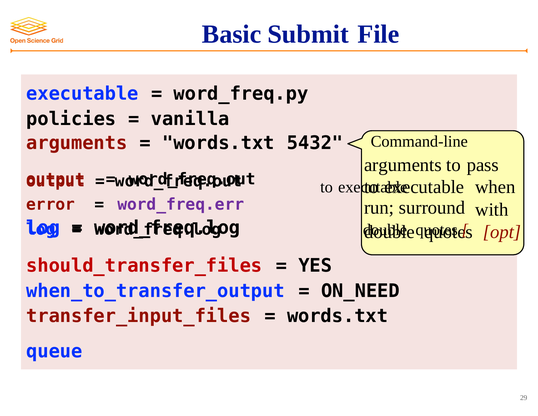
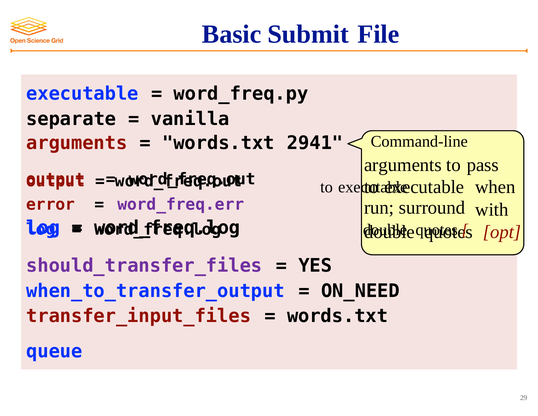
policies: policies -> separate
5432: 5432 -> 2941
should_transfer_files colour: red -> purple
